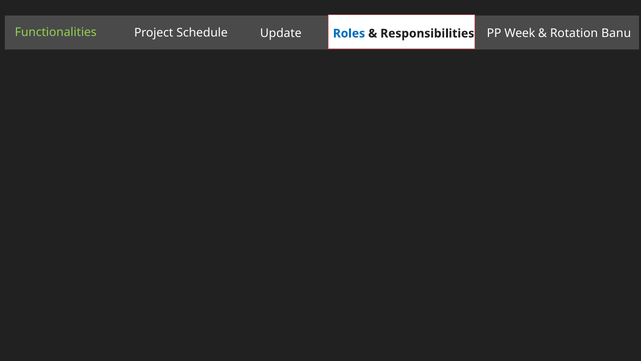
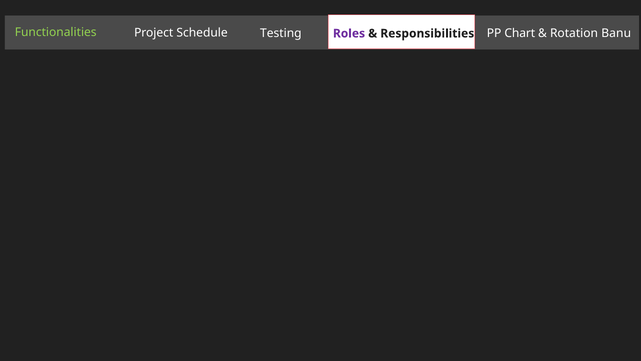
Roles colour: blue -> purple
Update: Update -> Testing
Week: Week -> Chart
